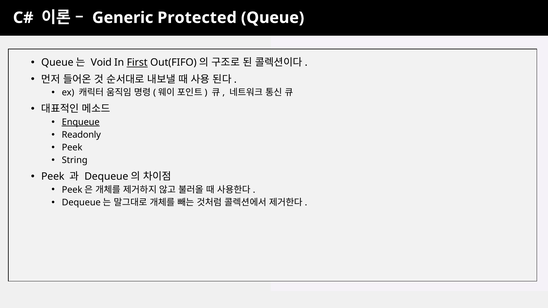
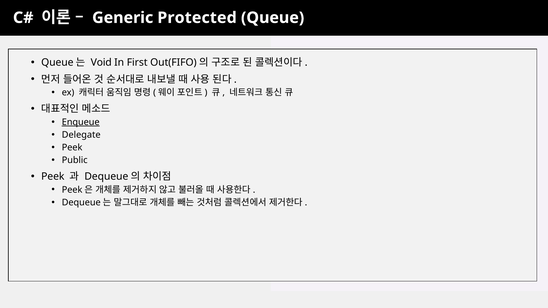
First underline: present -> none
Readonly: Readonly -> Delegate
String: String -> Public
